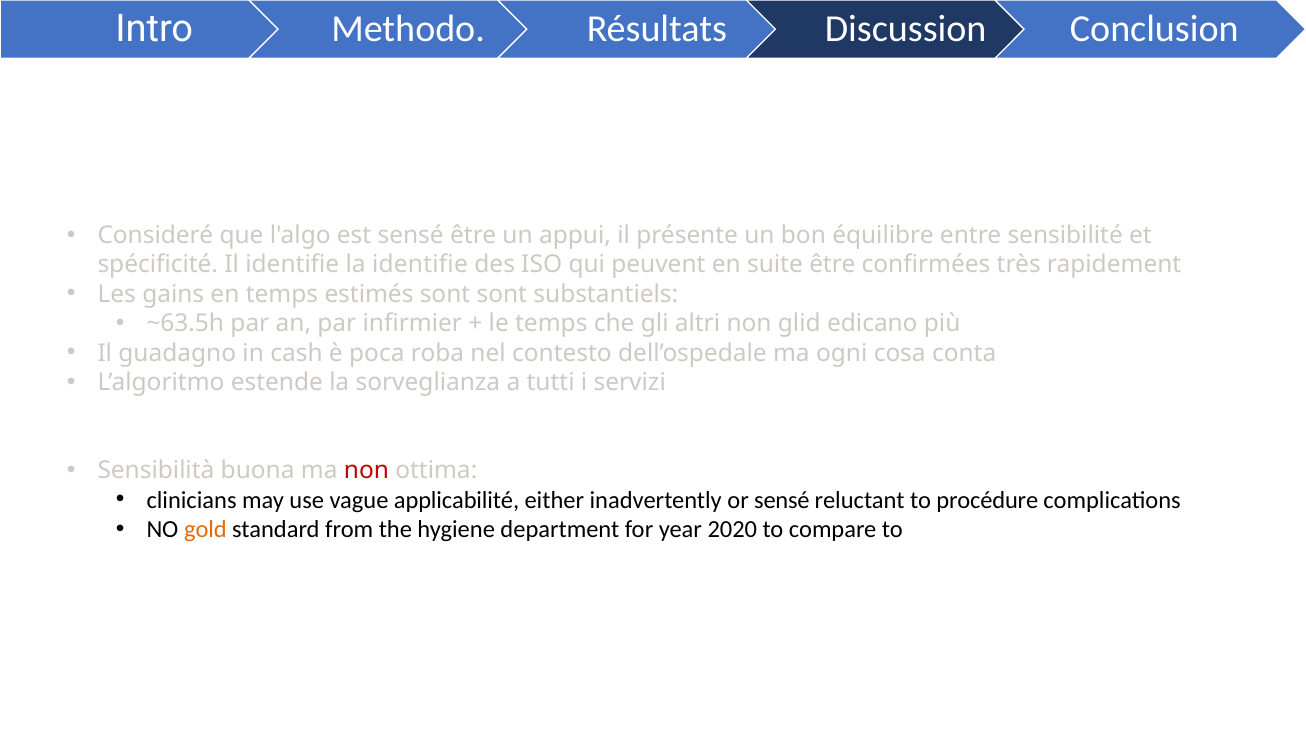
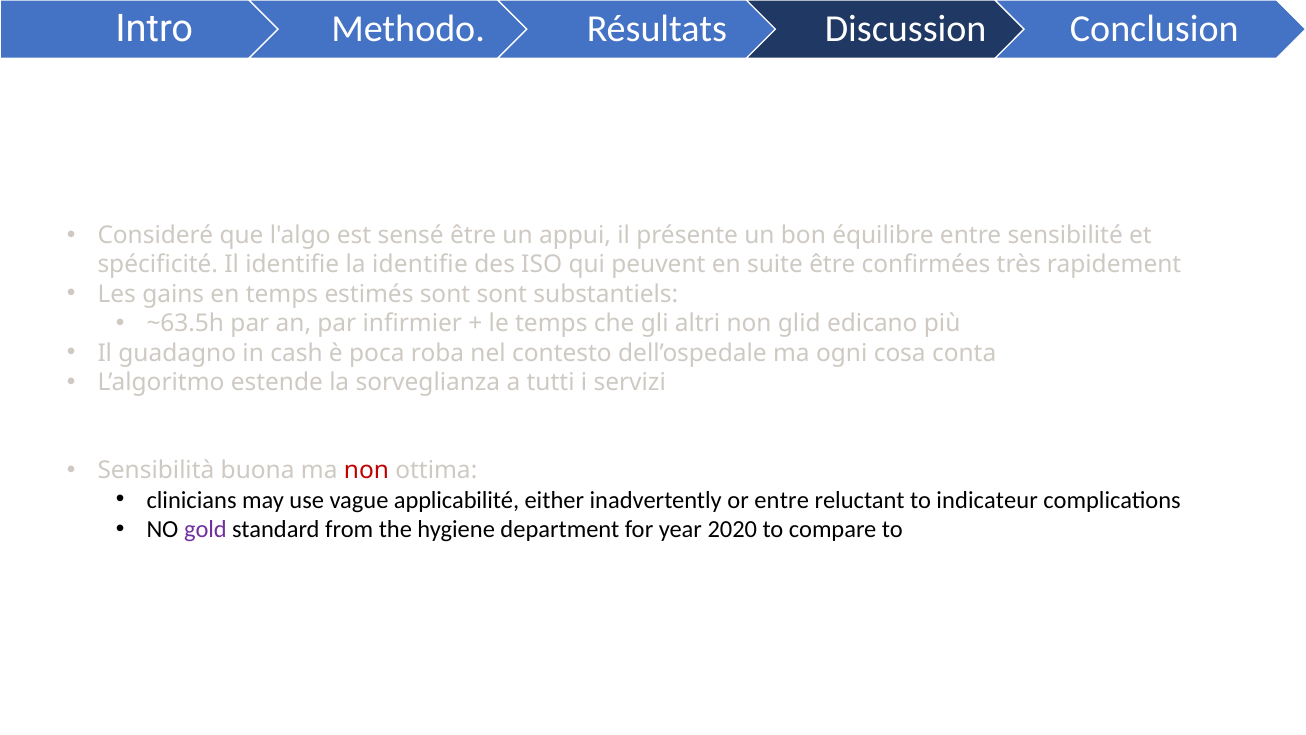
or sensé: sensé -> entre
procédure: procédure -> indicateur
gold colour: orange -> purple
